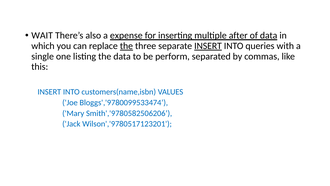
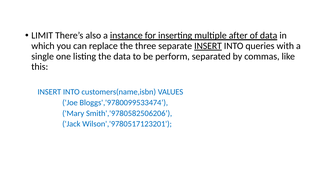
WAIT: WAIT -> LIMIT
expense: expense -> instance
the at (126, 46) underline: present -> none
